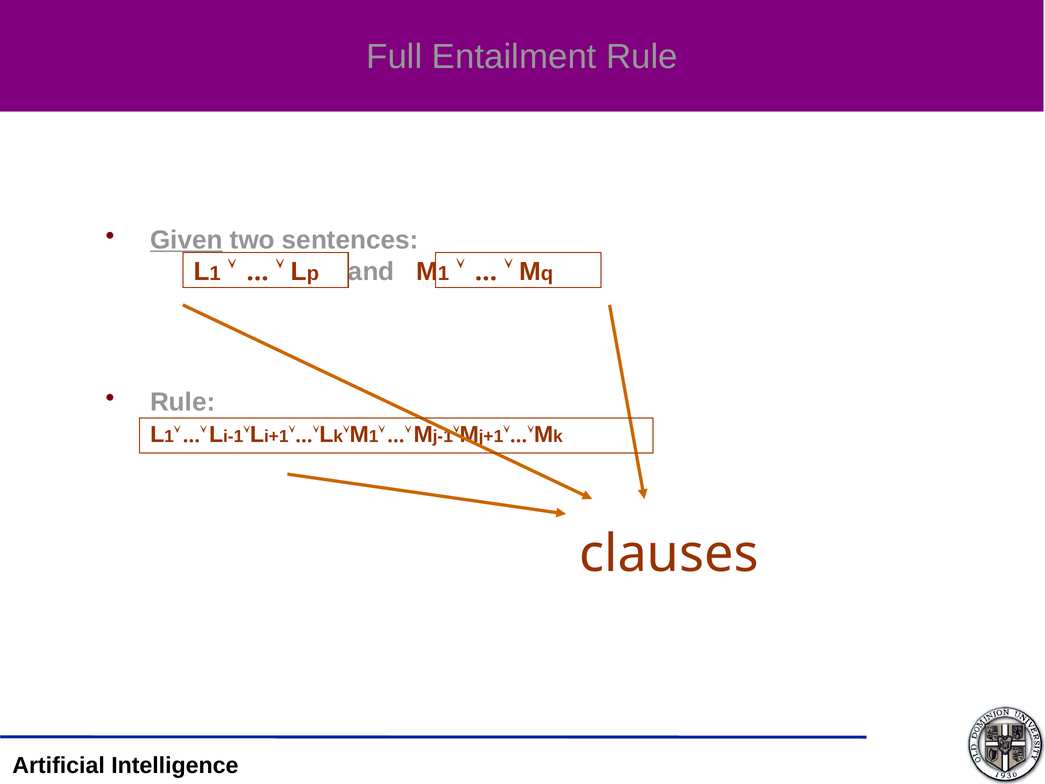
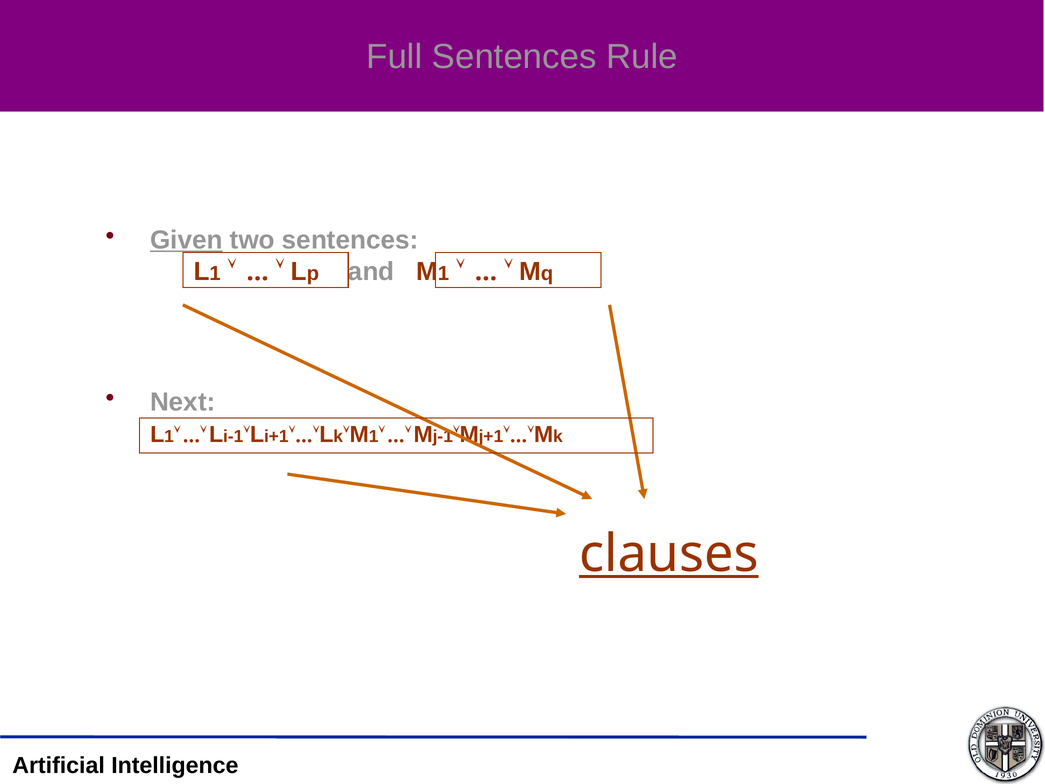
Full Entailment: Entailment -> Sentences
Rule at (183, 402): Rule -> Next
clauses underline: none -> present
